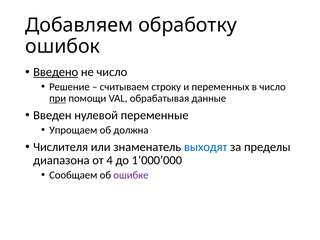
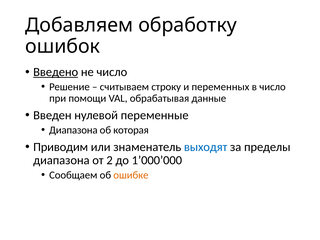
при underline: present -> none
Упрощаем at (73, 130): Упрощаем -> Диапазона
должна: должна -> которая
Числителя: Числителя -> Приводим
4: 4 -> 2
ошибке colour: purple -> orange
